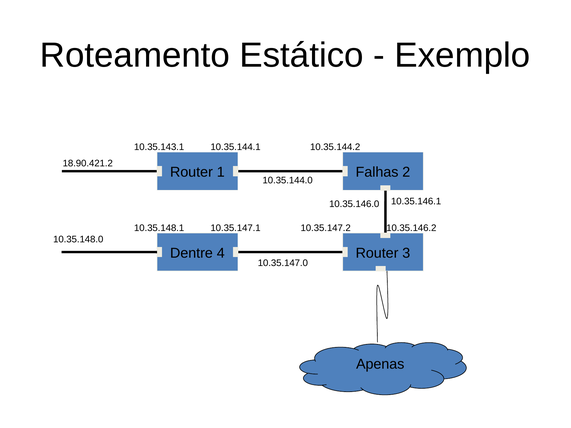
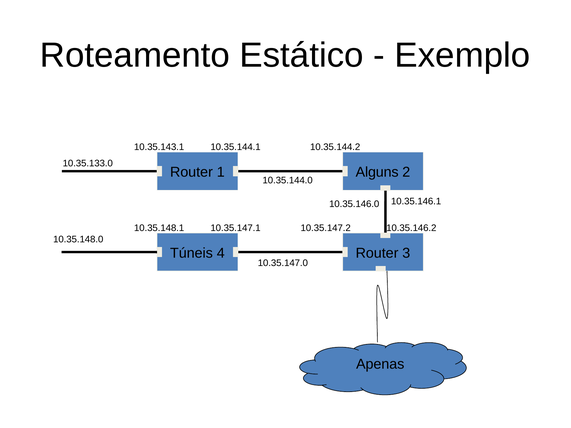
18.90.421.2: 18.90.421.2 -> 10.35.133.0
Falhas: Falhas -> Alguns
Dentre: Dentre -> Túneis
